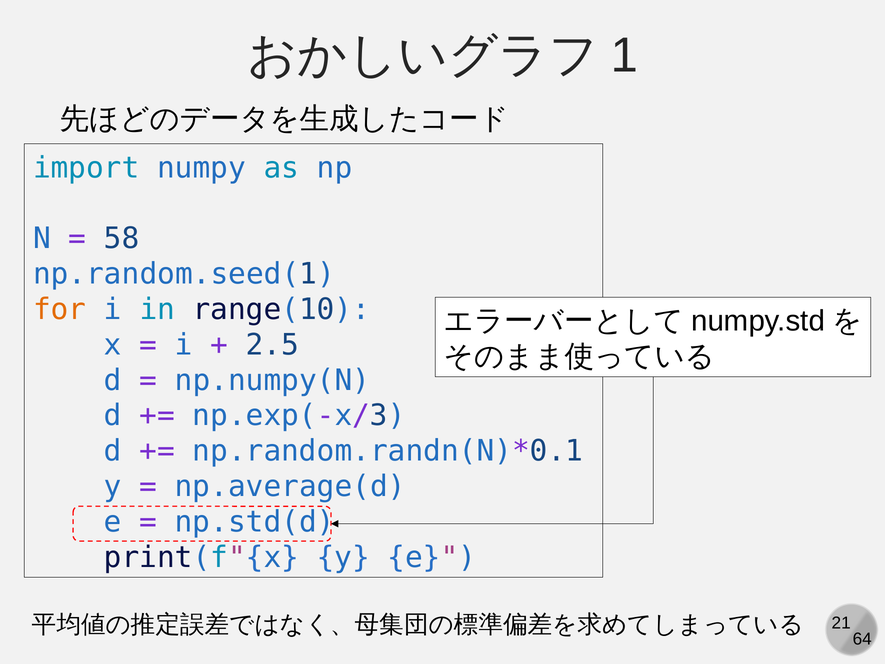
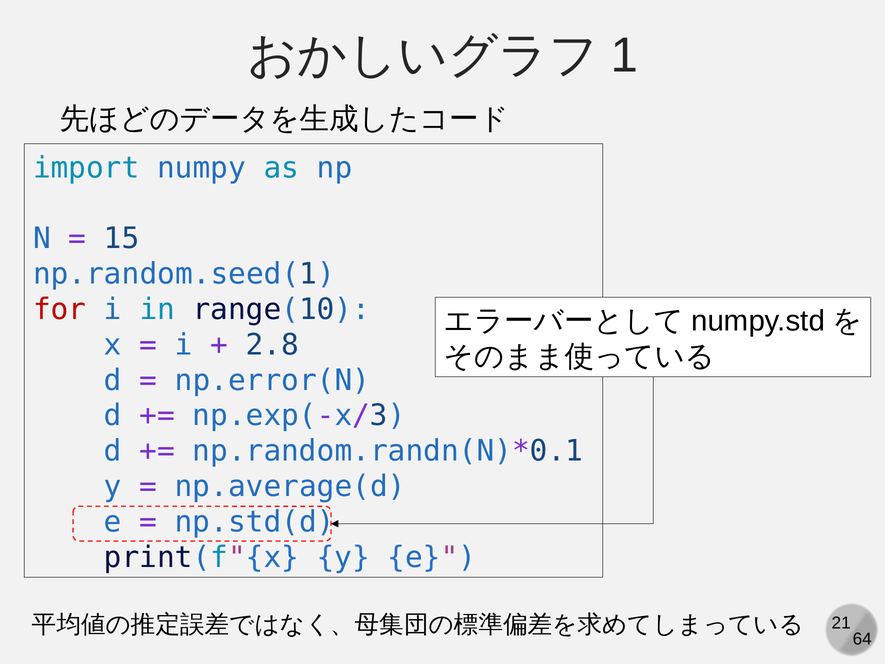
58: 58 -> 15
for colour: orange -> red
2.5: 2.5 -> 2.8
np.numpy(N: np.numpy(N -> np.error(N
